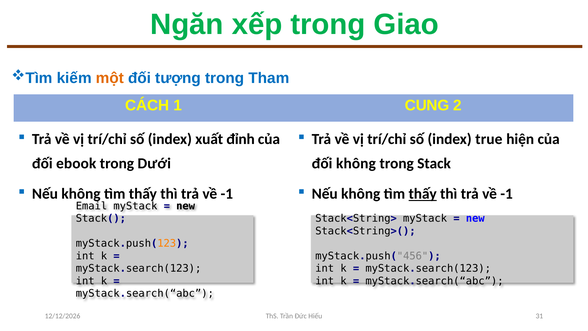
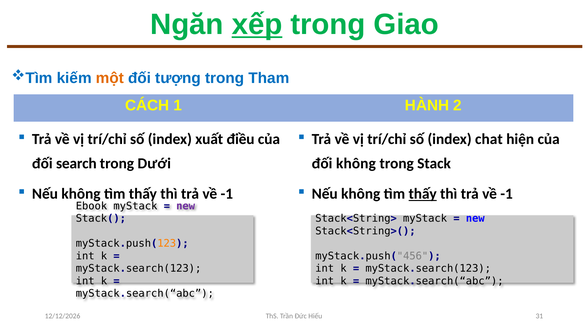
xếp underline: none -> present
CUNG: CUNG -> HÀNH
đỉnh: đỉnh -> điều
true: true -> chat
ebook: ebook -> search
Email: Email -> Ebook
new at (186, 206) colour: black -> purple
